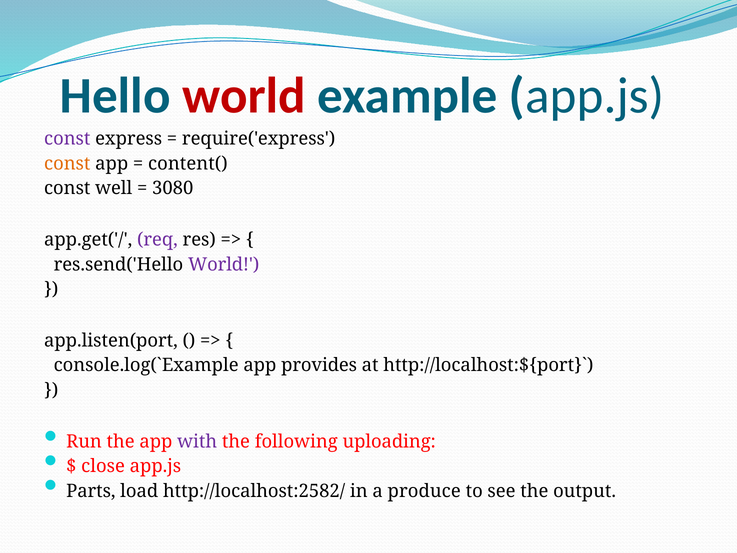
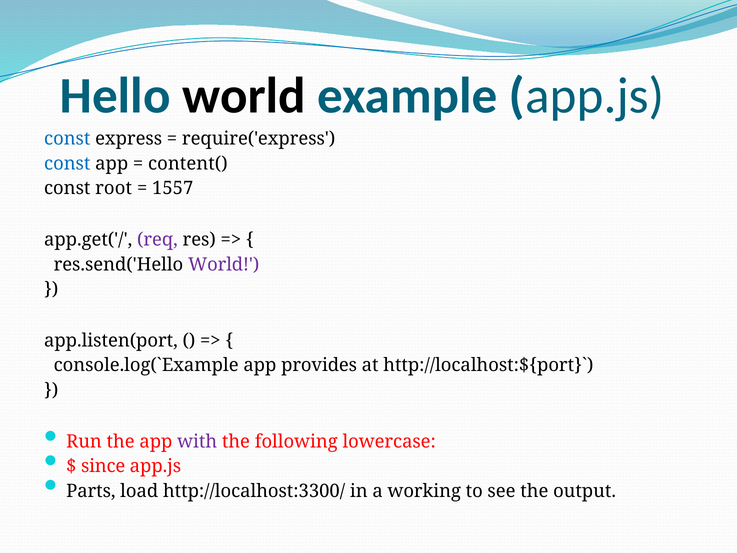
world at (244, 96) colour: red -> black
const at (67, 139) colour: purple -> blue
const at (67, 163) colour: orange -> blue
well: well -> root
3080: 3080 -> 1557
uploading: uploading -> lowercase
close: close -> since
http://localhost:2582/: http://localhost:2582/ -> http://localhost:3300/
produce: produce -> working
